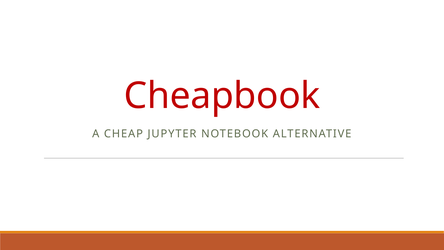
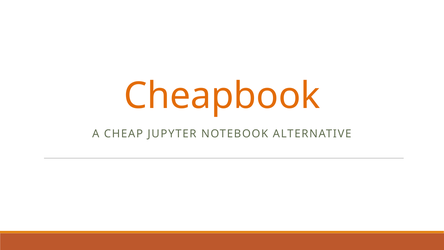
Cheapbook colour: red -> orange
